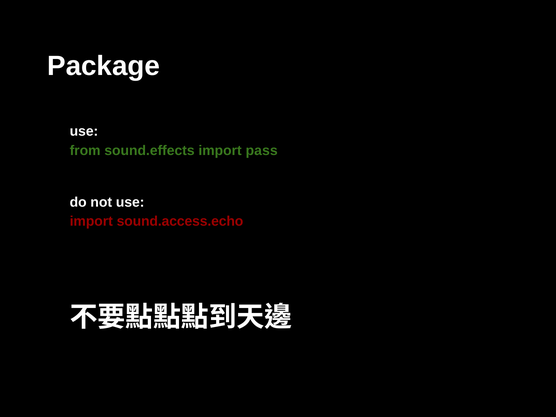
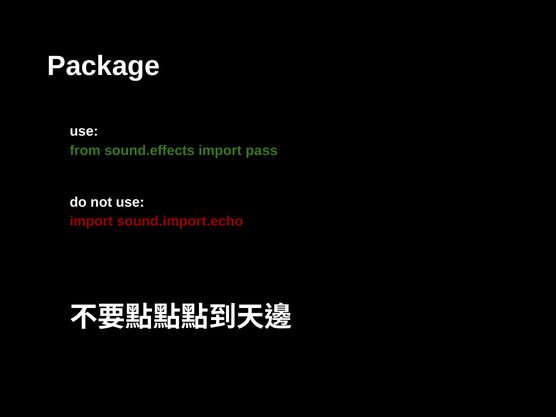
sound.access.echo: sound.access.echo -> sound.import.echo
